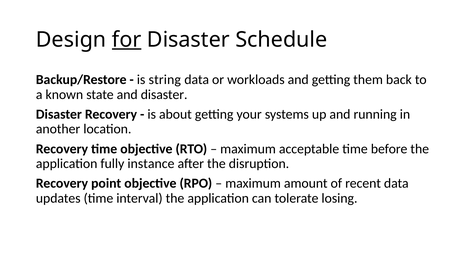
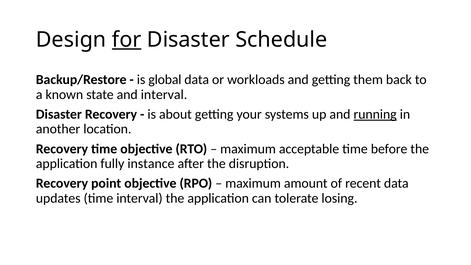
string: string -> global
and disaster: disaster -> interval
running underline: none -> present
